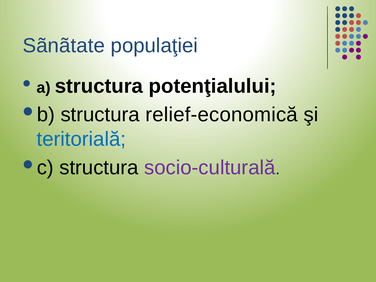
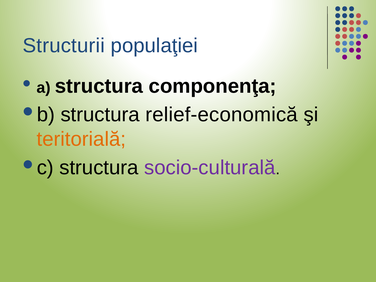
Sãnãtate: Sãnãtate -> Structurii
potenţialului: potenţialului -> componenţa
teritorială colour: blue -> orange
